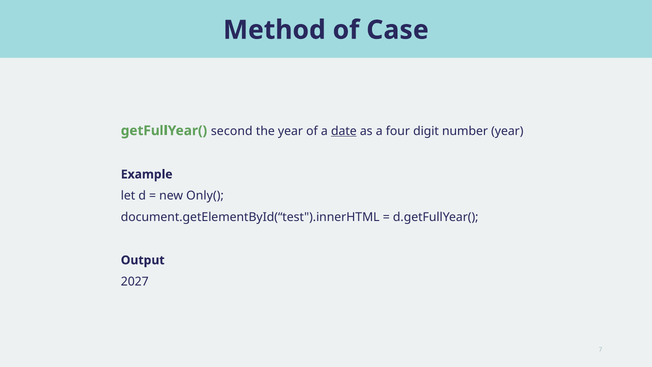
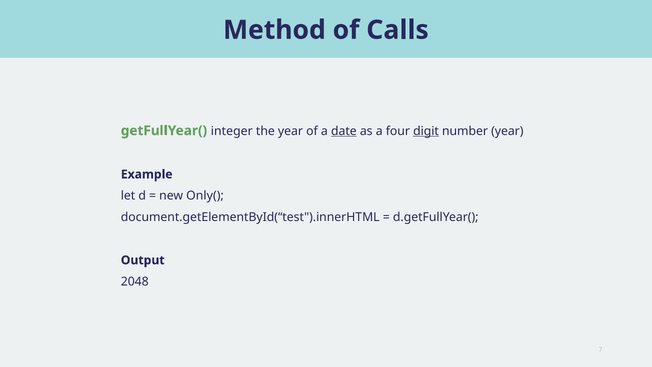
Case: Case -> Calls
second: second -> integer
digit underline: none -> present
2027: 2027 -> 2048
